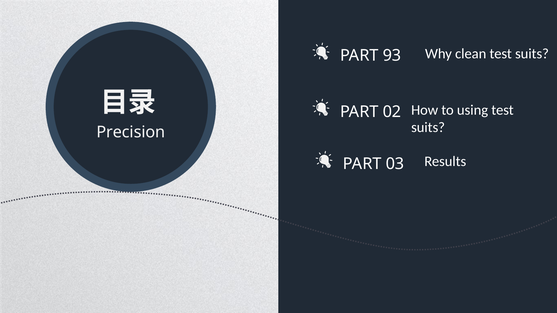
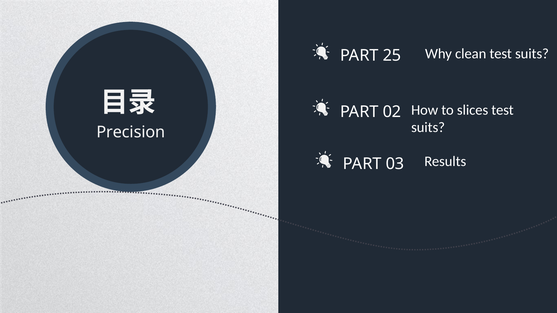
93: 93 -> 25
using: using -> slices
